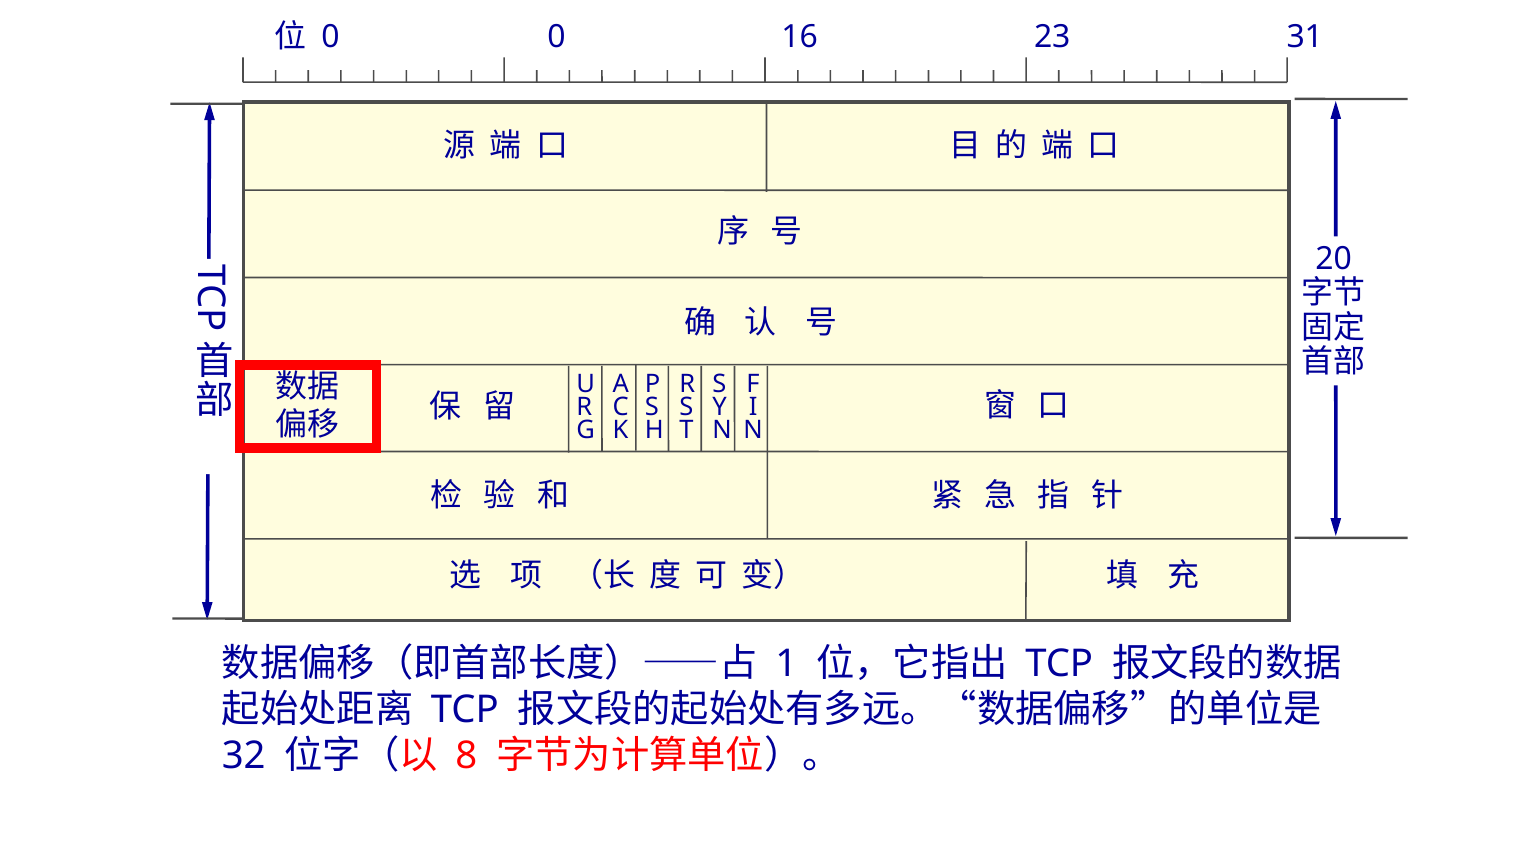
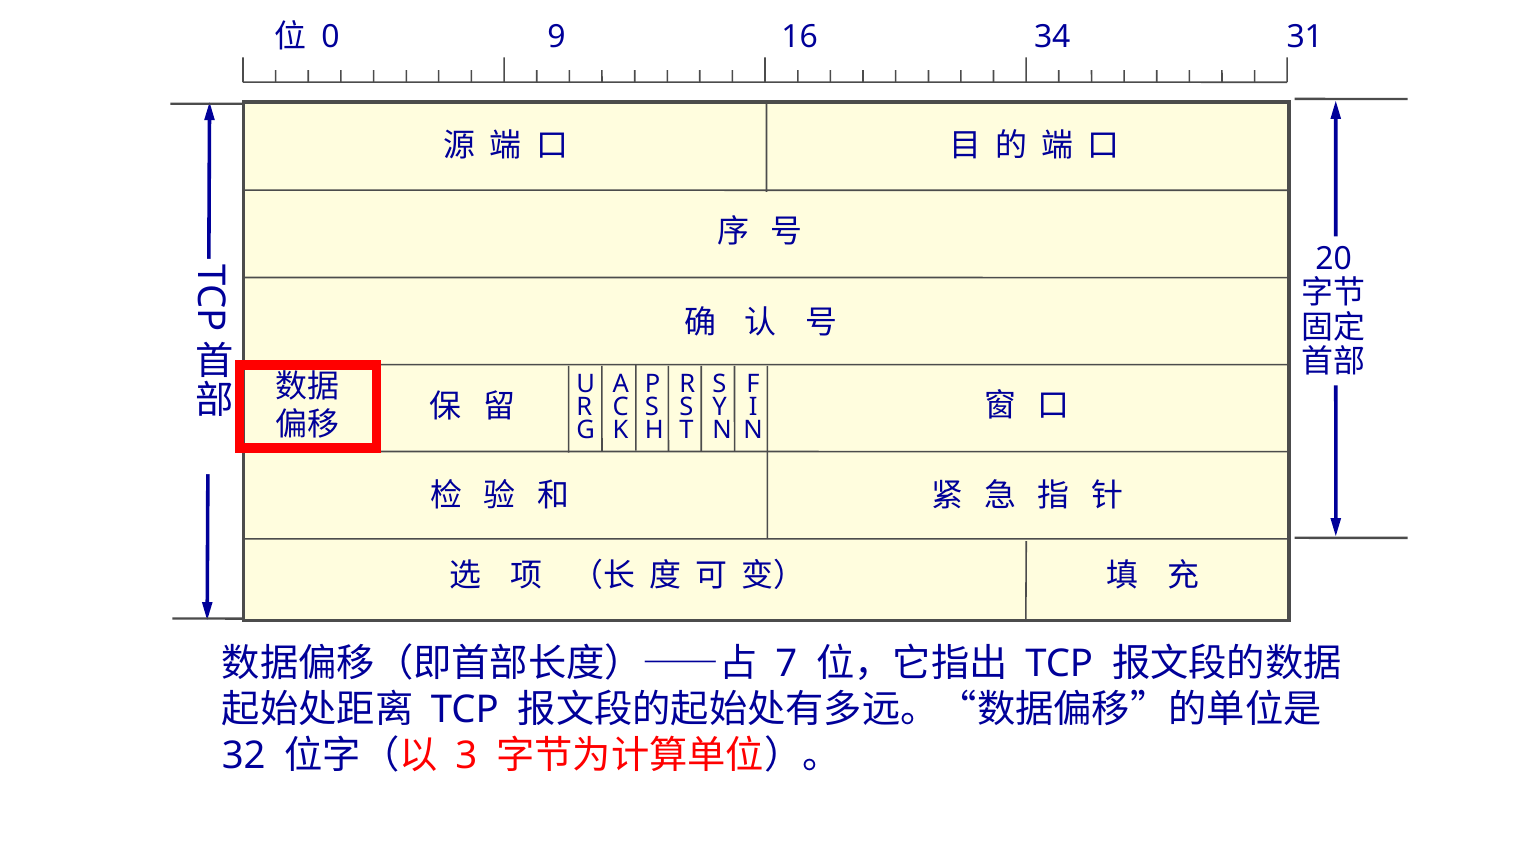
0 0: 0 -> 9
23: 23 -> 34
1: 1 -> 7
8: 8 -> 3
